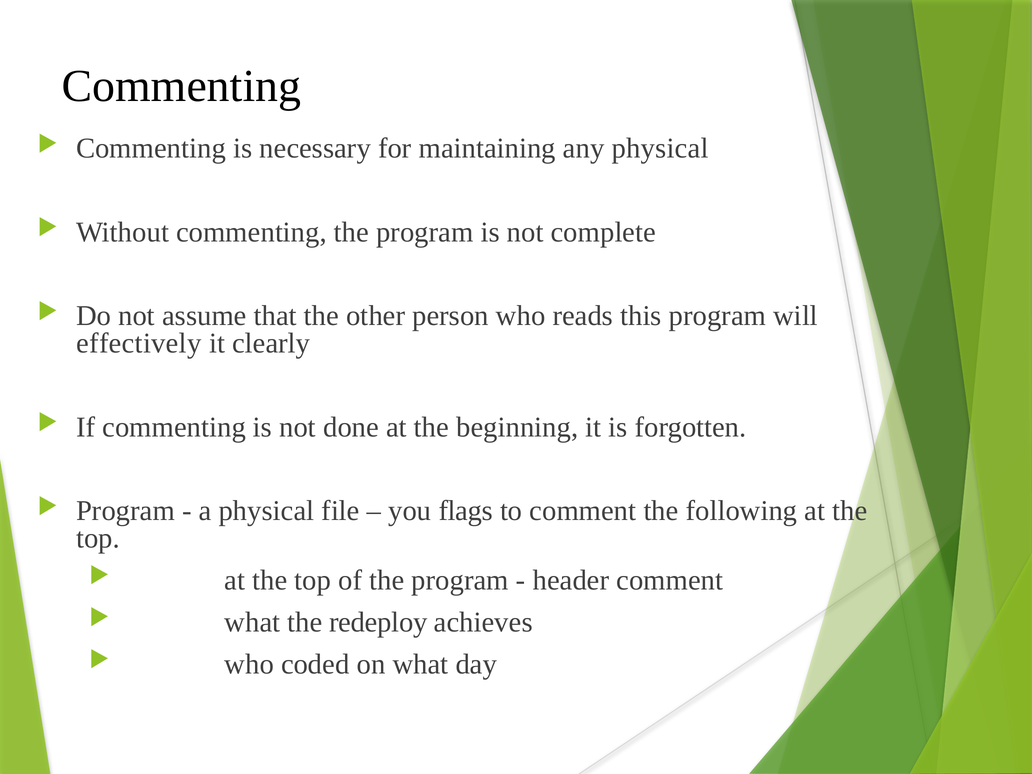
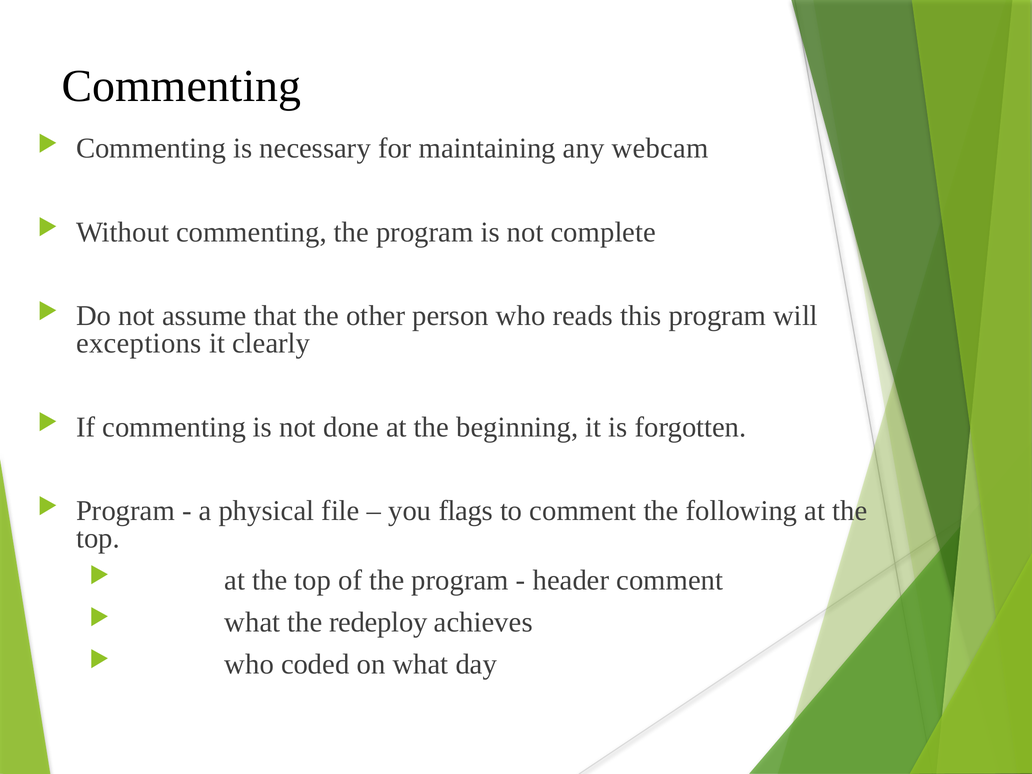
any physical: physical -> webcam
effectively: effectively -> exceptions
